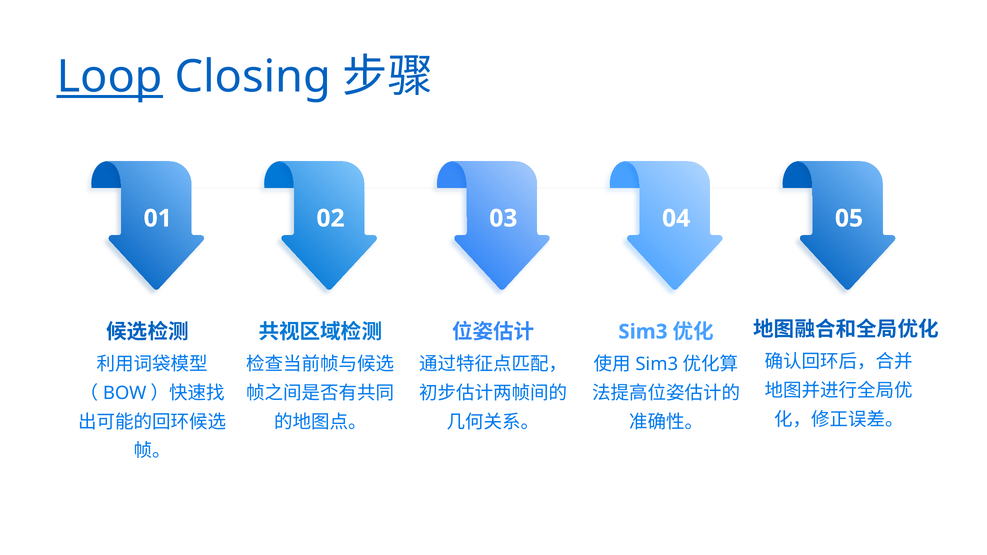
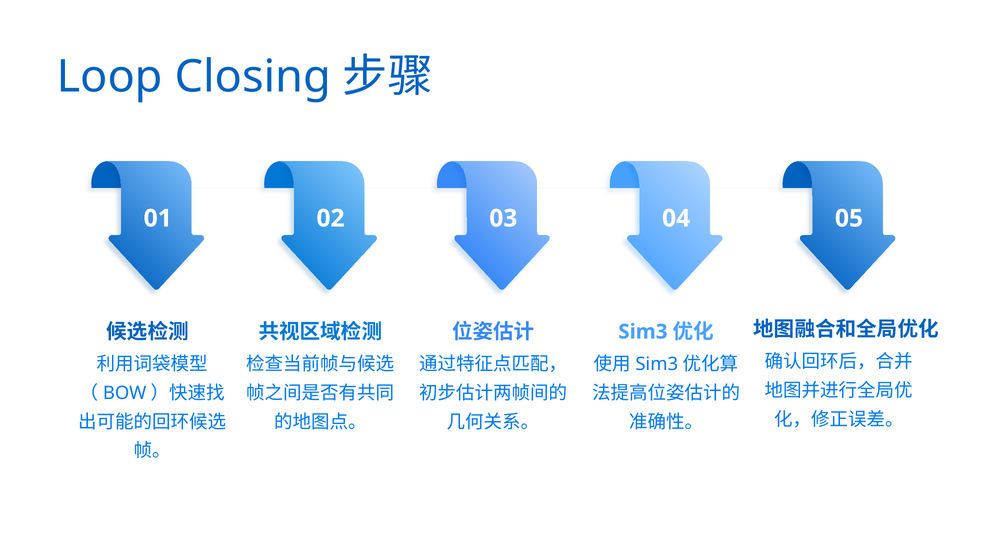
Loop underline: present -> none
